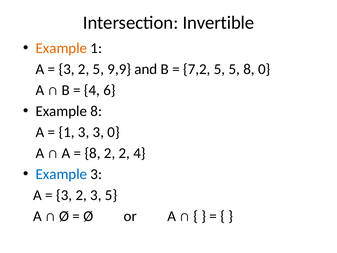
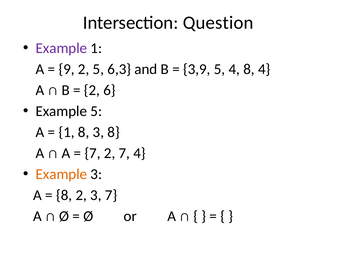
Invertible: Invertible -> Question
Example at (61, 48) colour: orange -> purple
3 at (67, 69): 3 -> 9
9,9: 9,9 -> 6,3
7,2: 7,2 -> 3,9
5 5: 5 -> 4
8 0: 0 -> 4
4 at (92, 90): 4 -> 2
Example 8: 8 -> 5
1 3: 3 -> 8
3 0: 0 -> 8
8 at (93, 153): 8 -> 7
2 2: 2 -> 7
Example at (61, 174) colour: blue -> orange
3 at (64, 195): 3 -> 8
3 5: 5 -> 7
